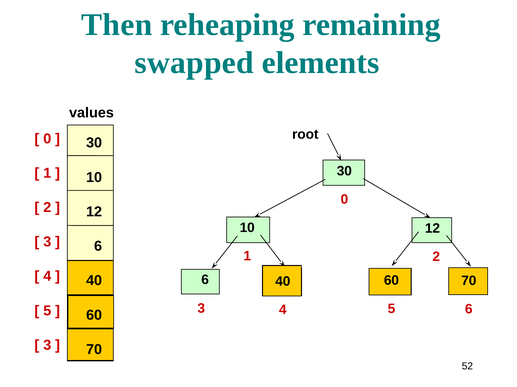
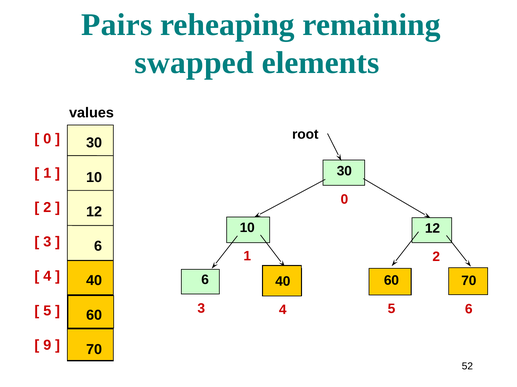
Then: Then -> Pairs
3 at (47, 346): 3 -> 9
